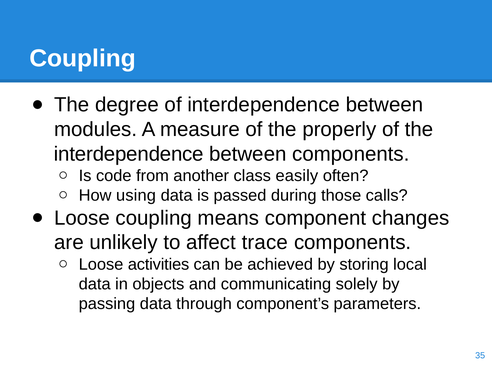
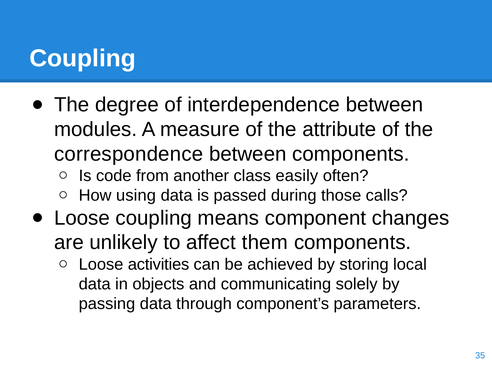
properly: properly -> attribute
interdependence at (129, 154): interdependence -> correspondence
trace: trace -> them
